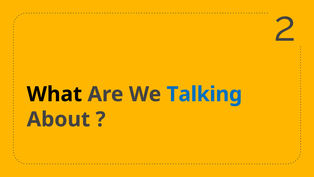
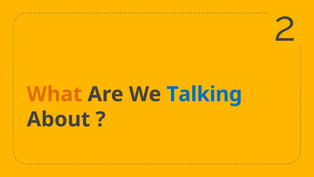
What colour: black -> orange
